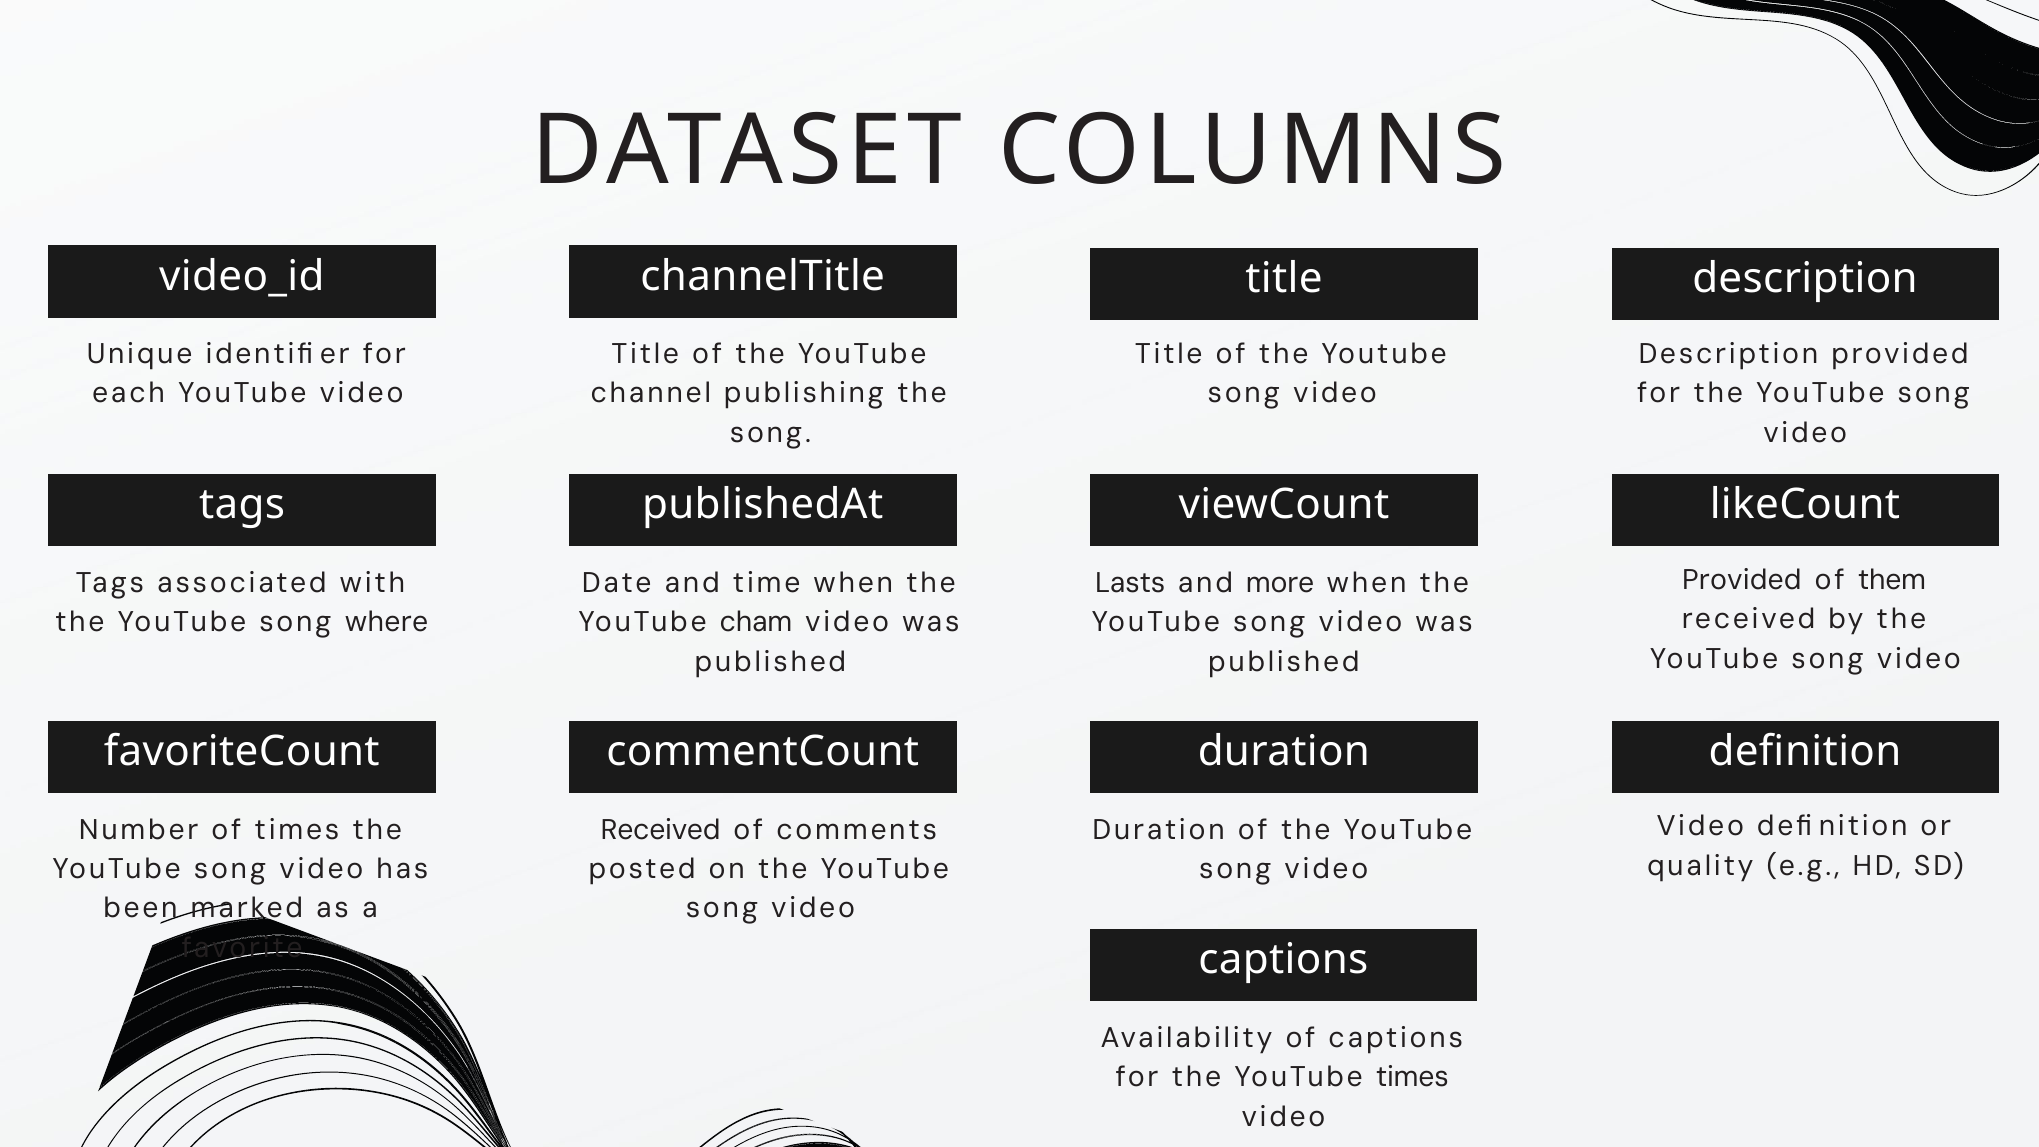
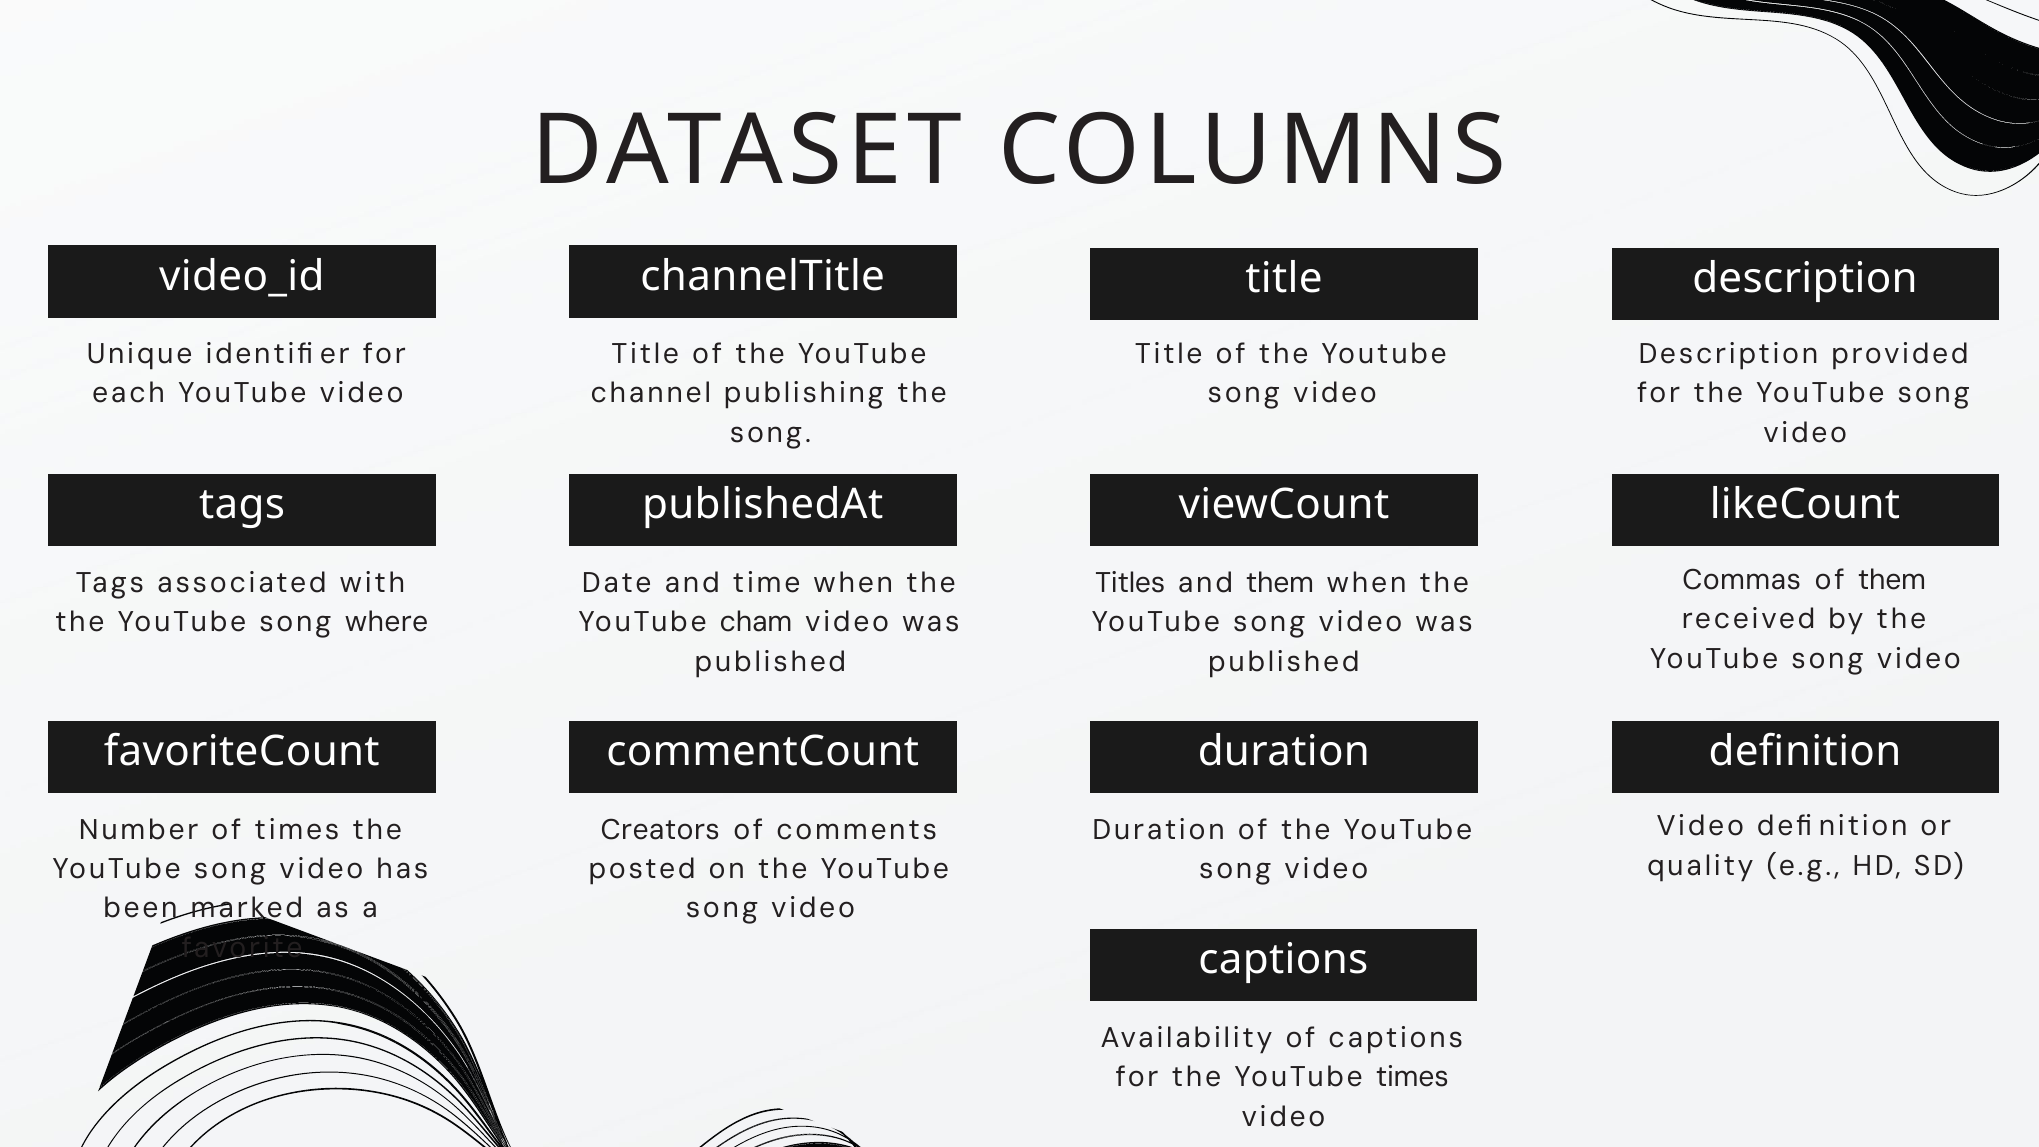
Provided at (1742, 580): Provided -> Commas
Lasts: Lasts -> Titles
and more: more -> them
Received at (661, 830): Received -> Creators
